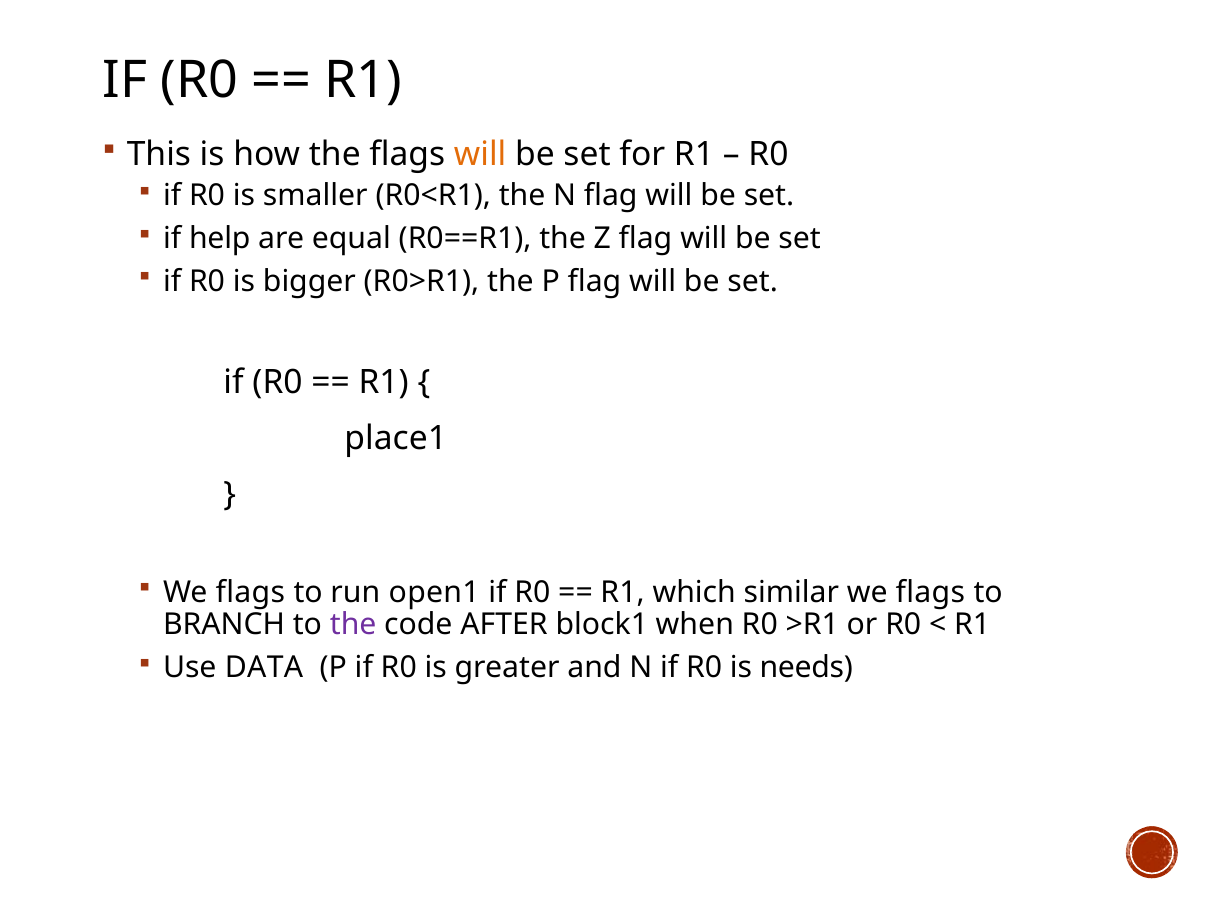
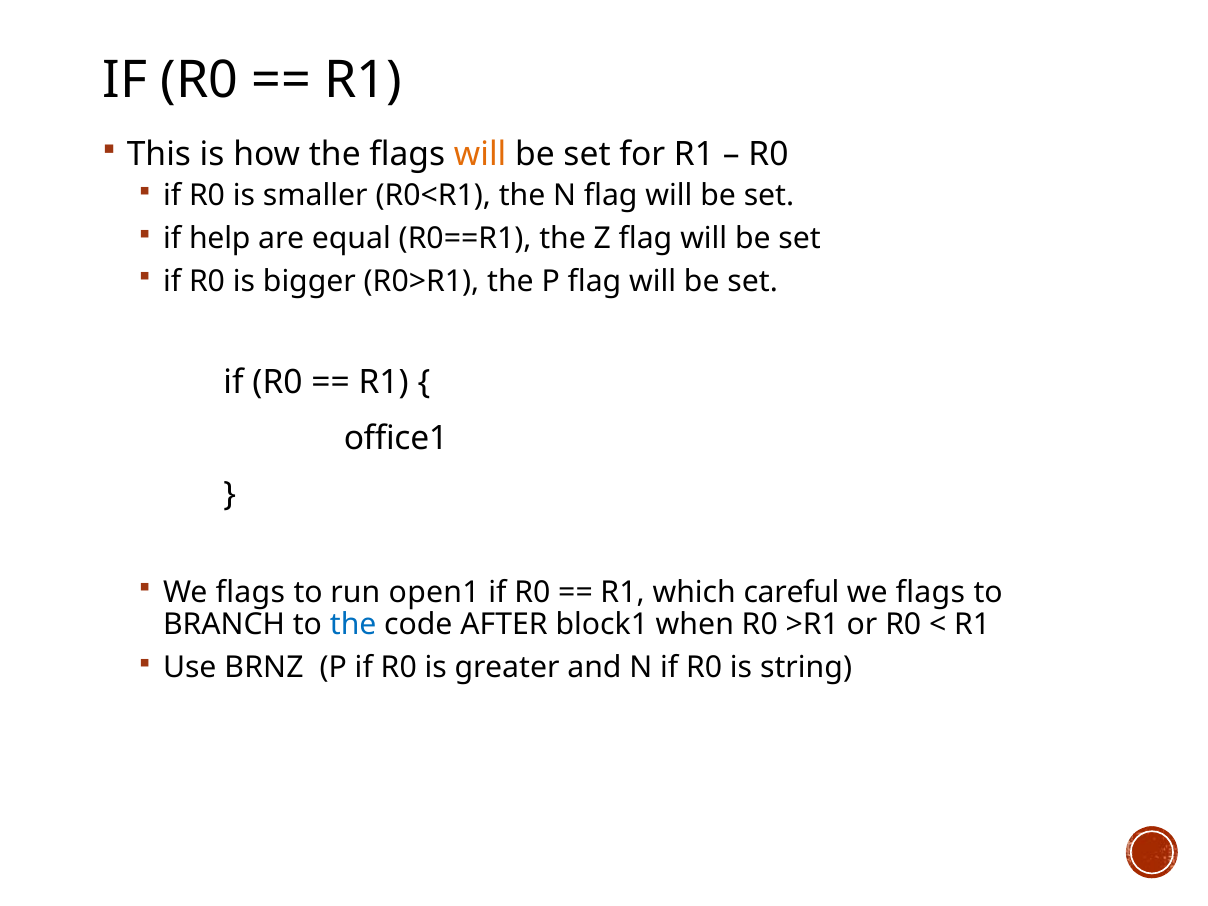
place1: place1 -> office1
similar: similar -> careful
the at (353, 625) colour: purple -> blue
DATA: DATA -> BRNZ
needs: needs -> string
